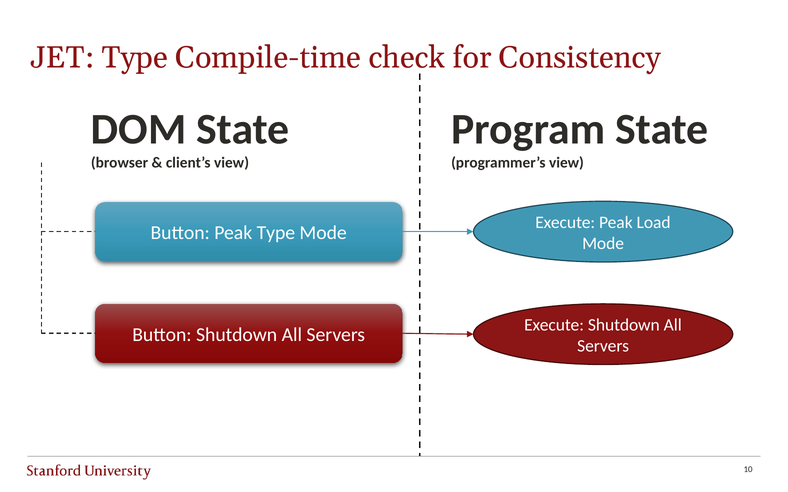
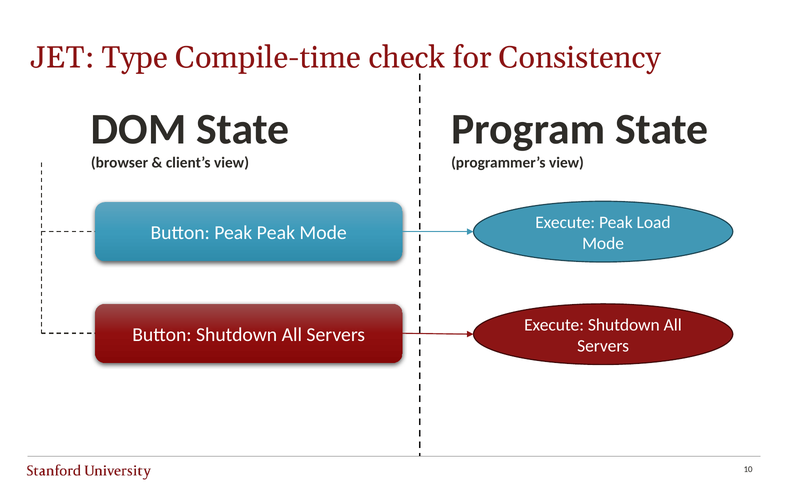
Peak Type: Type -> Peak
